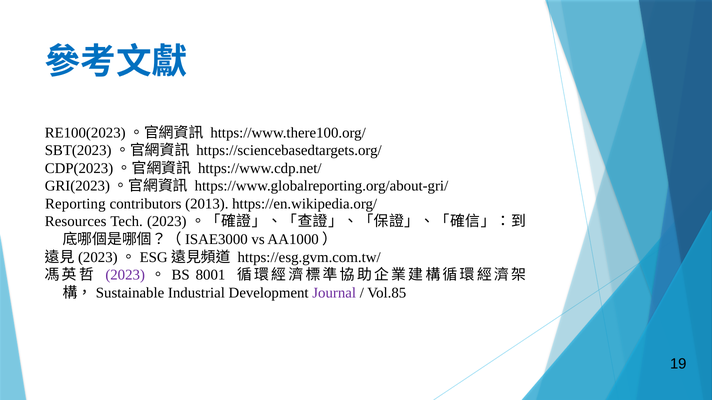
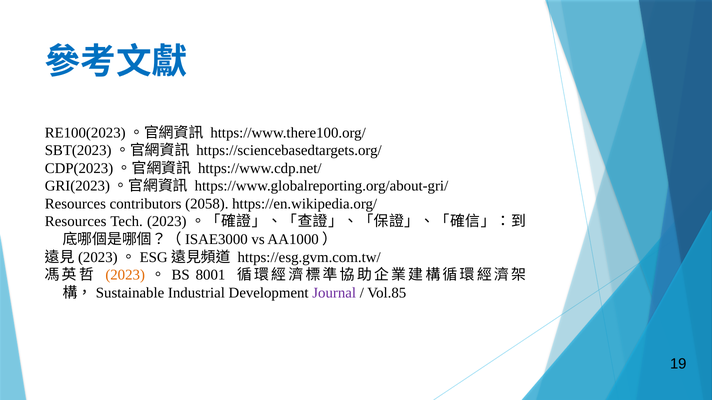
Reporting at (75, 204): Reporting -> Resources
2013: 2013 -> 2058
2023 at (125, 275) colour: purple -> orange
